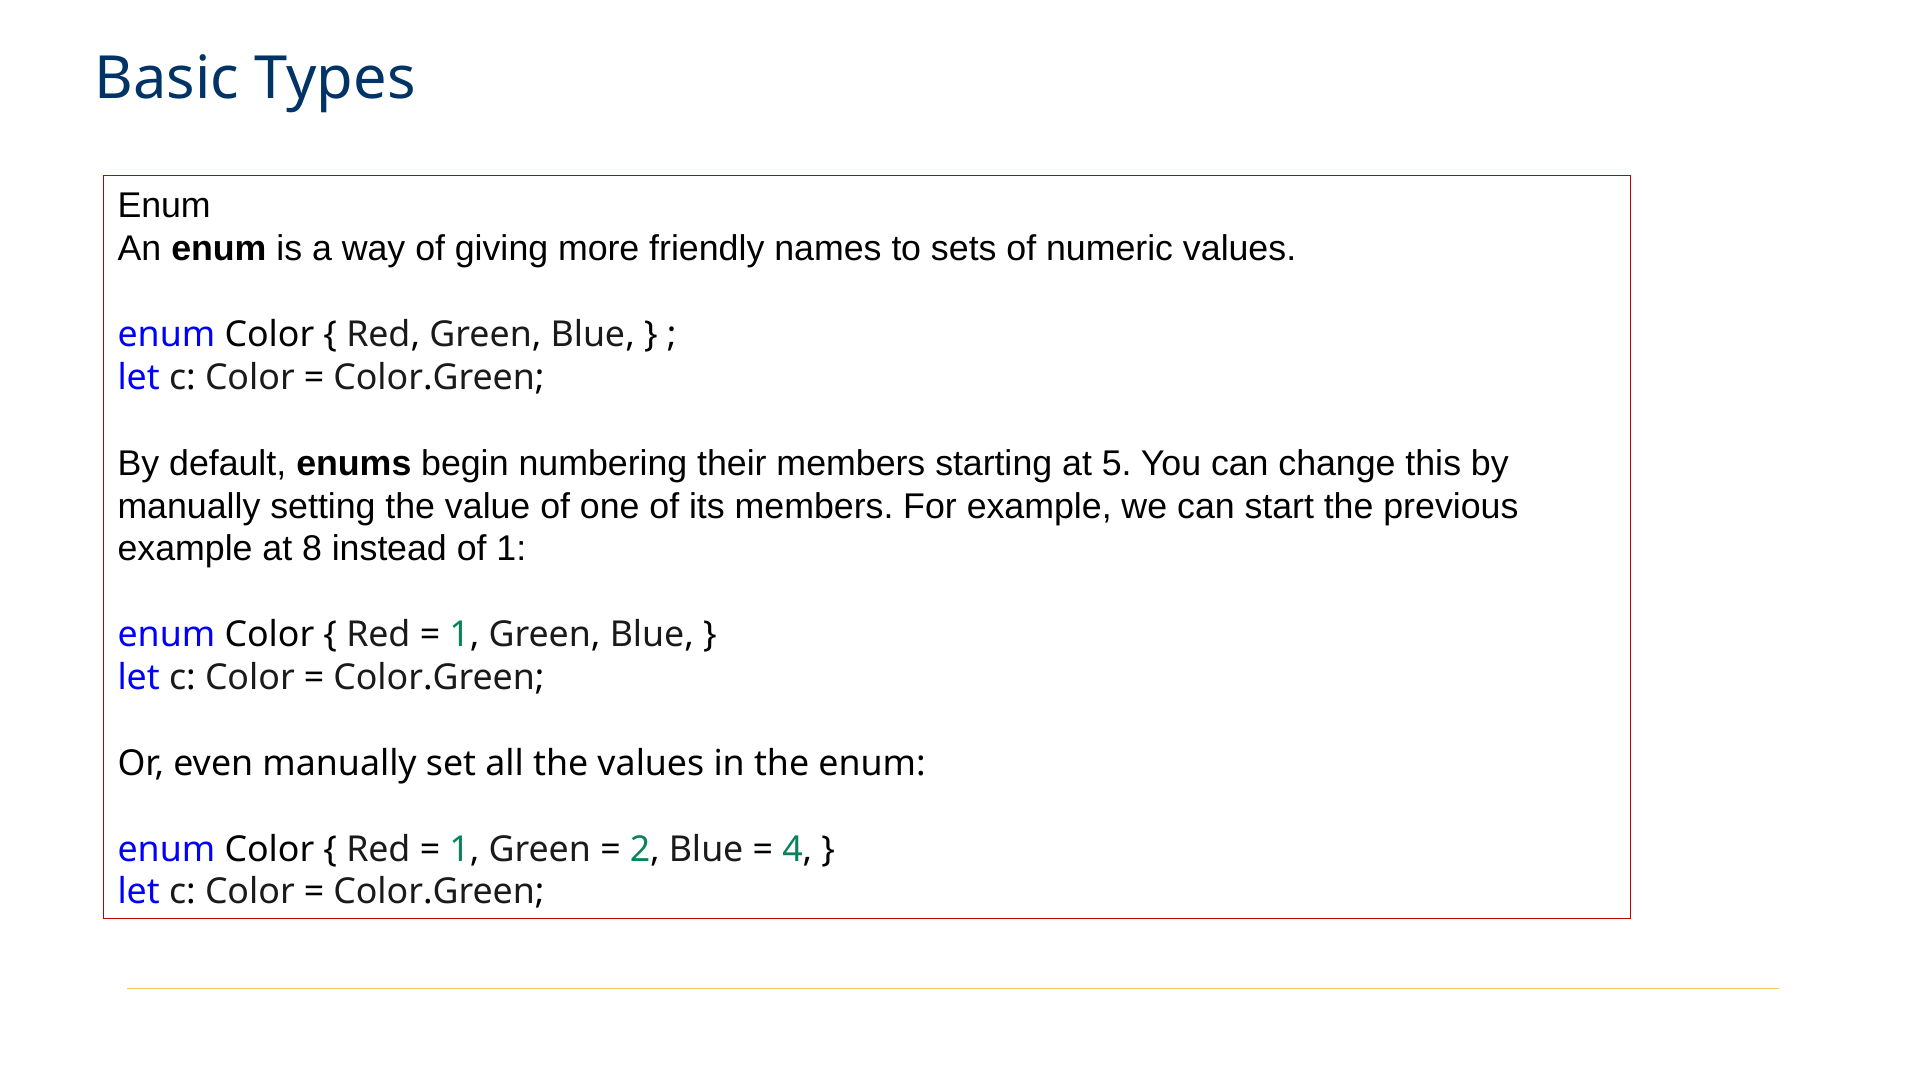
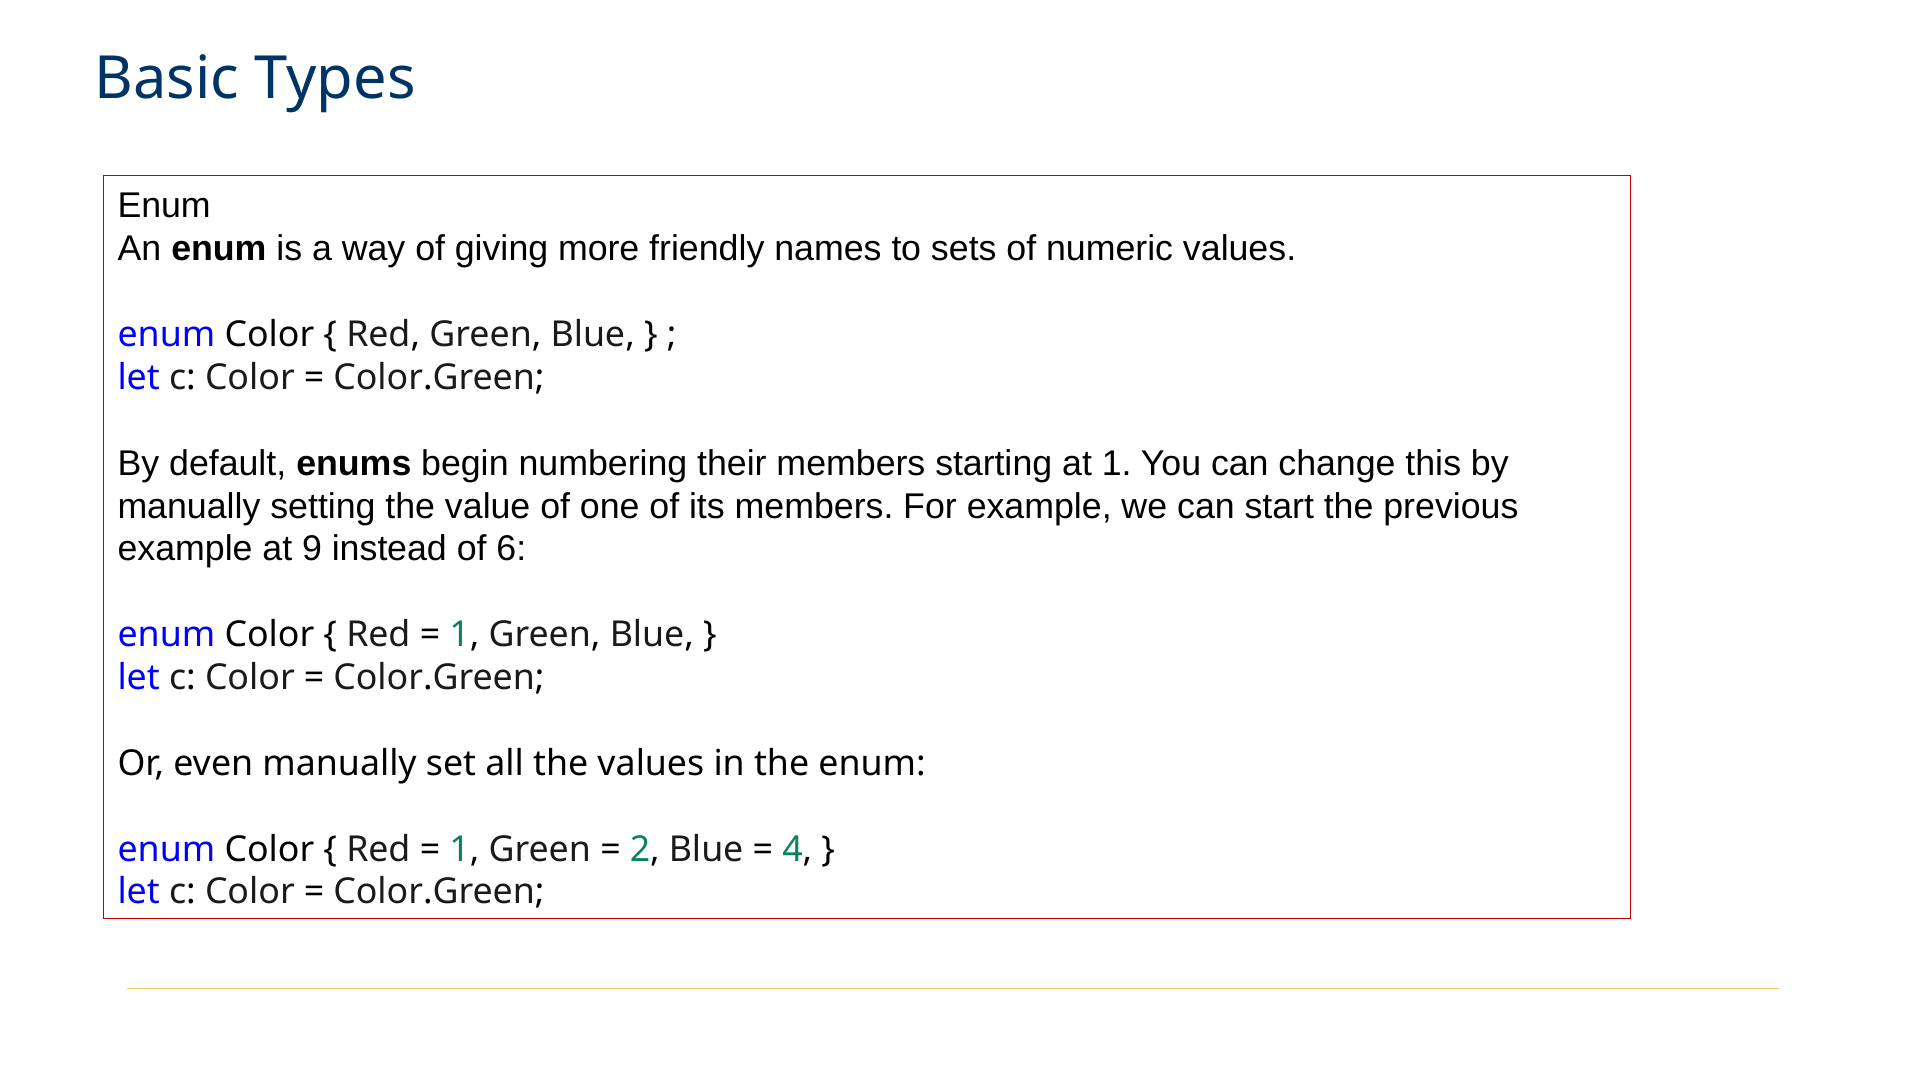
at 5: 5 -> 1
8: 8 -> 9
of 1: 1 -> 6
